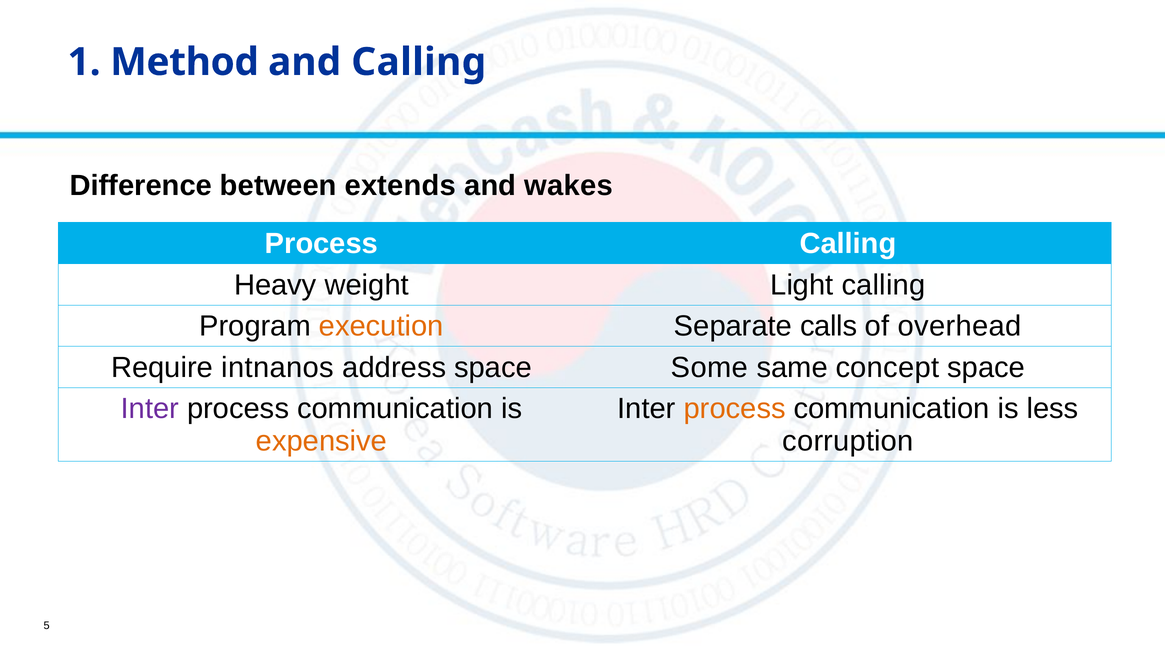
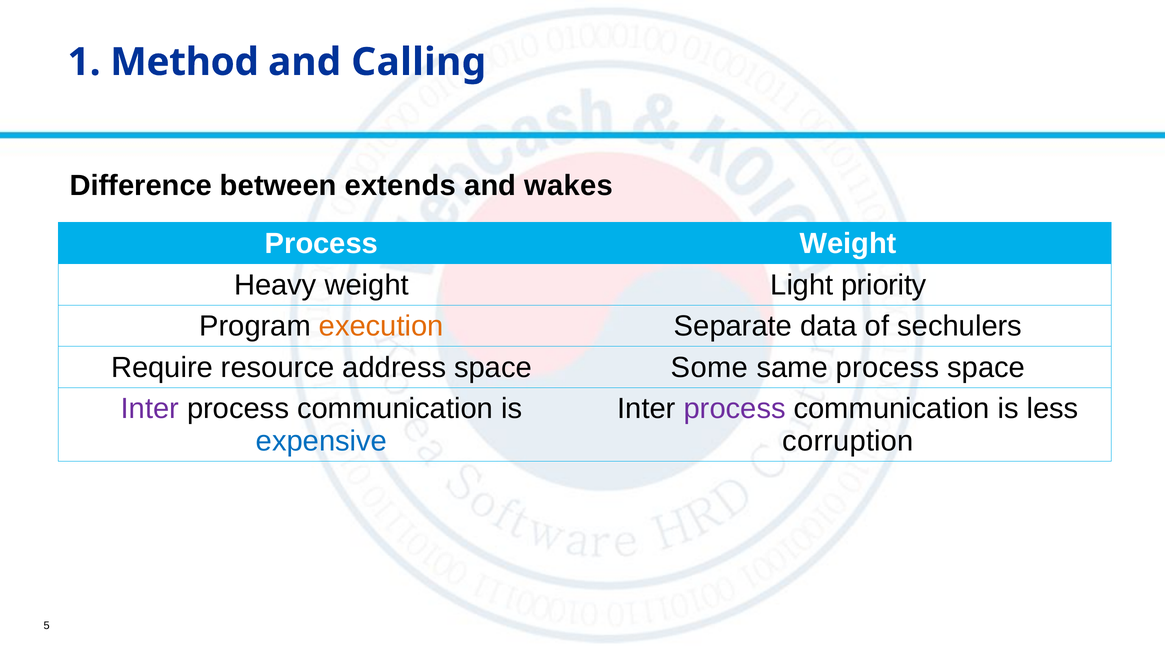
Process Calling: Calling -> Weight
Light calling: calling -> priority
calls: calls -> data
overhead: overhead -> sechulers
intnanos: intnanos -> resource
same concept: concept -> process
process at (735, 408) colour: orange -> purple
expensive colour: orange -> blue
